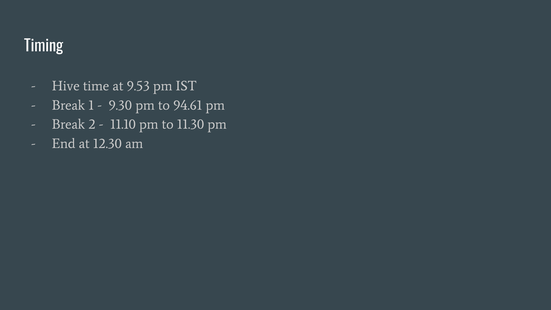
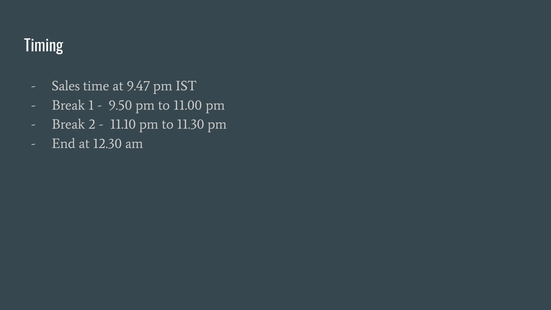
Hive: Hive -> Sales
9.53: 9.53 -> 9.47
9.30: 9.30 -> 9.50
94.61: 94.61 -> 11.00
